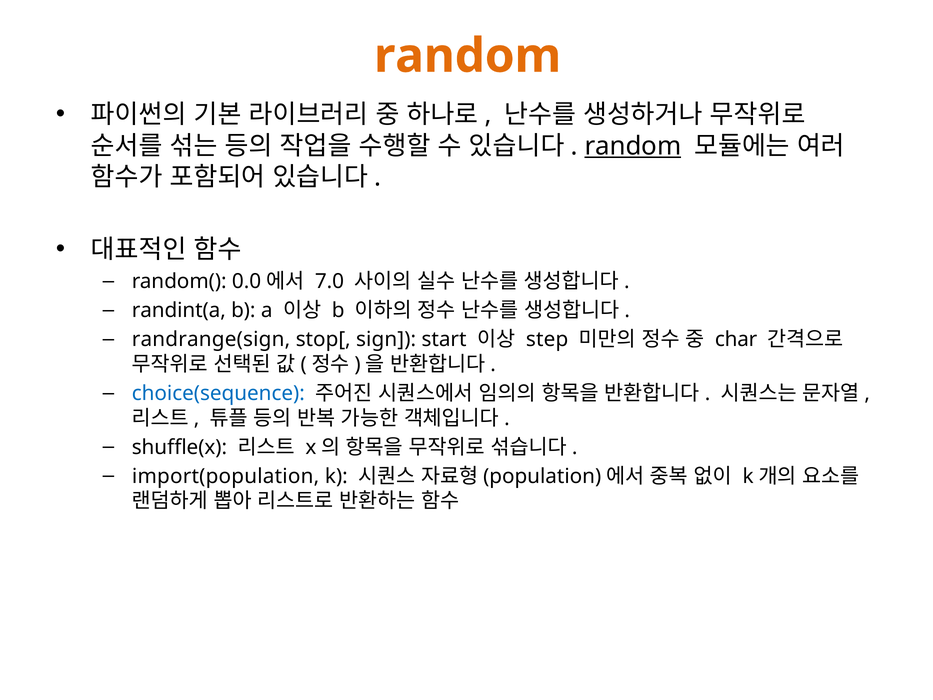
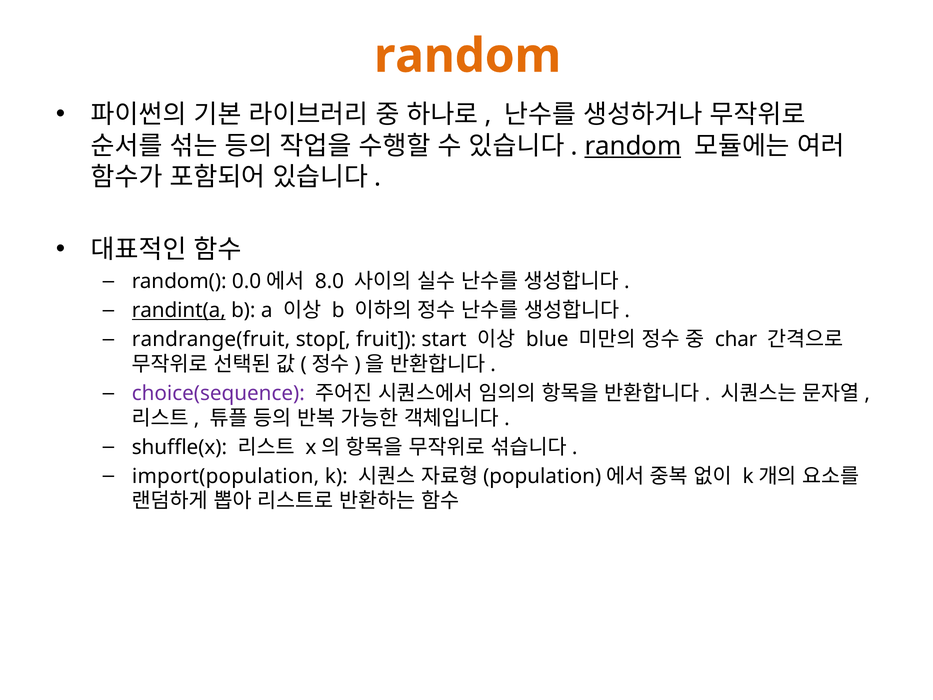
7.0: 7.0 -> 8.0
randint(a underline: none -> present
randrange(sign: randrange(sign -> randrange(fruit
sign: sign -> fruit
step: step -> blue
choice(sequence colour: blue -> purple
